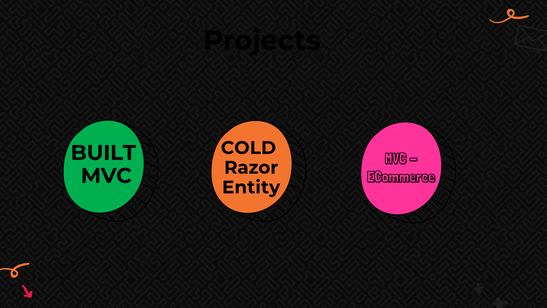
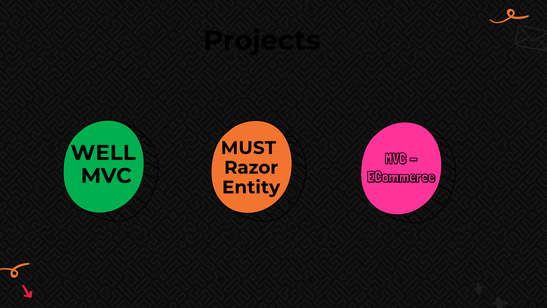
COLD: COLD -> MUST
BUILT: BUILT -> WELL
